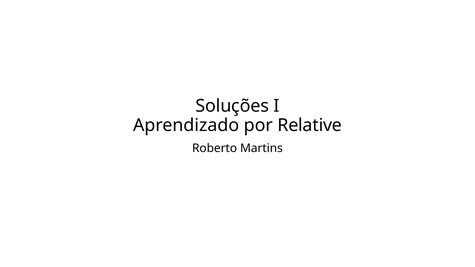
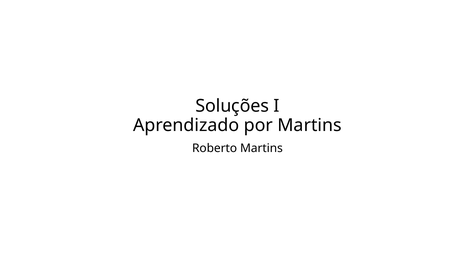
por Relative: Relative -> Martins
